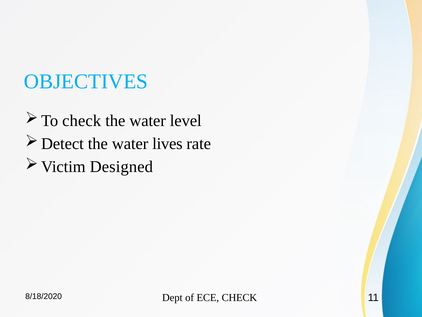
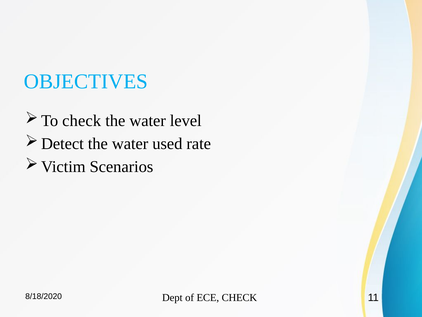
lives: lives -> used
Designed: Designed -> Scenarios
